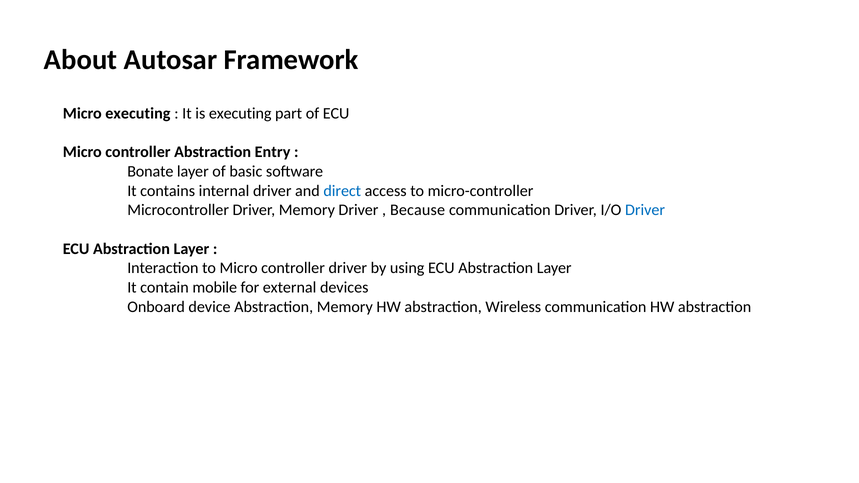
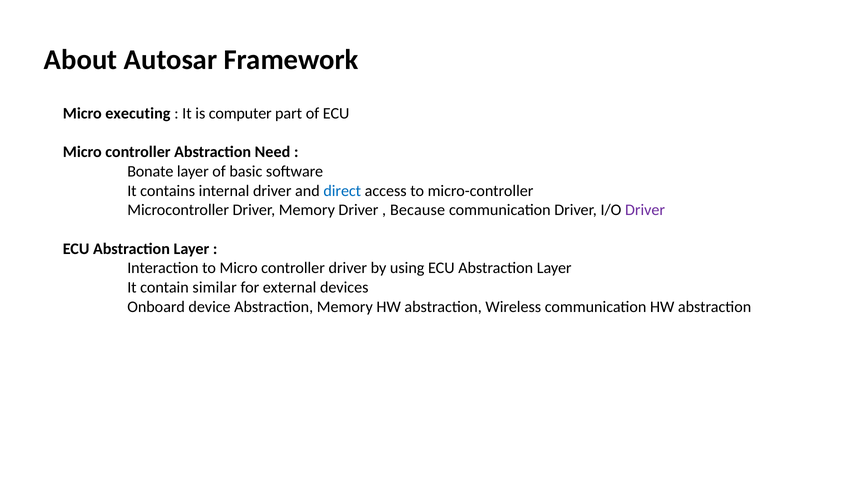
is executing: executing -> computer
Entry: Entry -> Need
Driver at (645, 210) colour: blue -> purple
mobile: mobile -> similar
